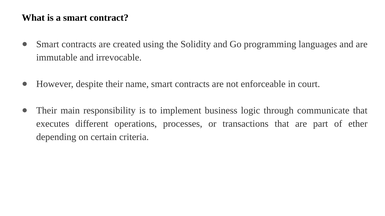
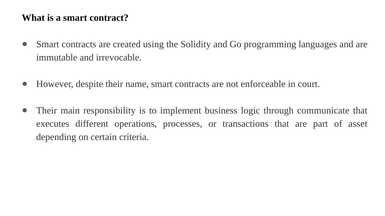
ether: ether -> asset
